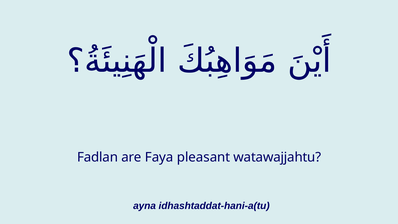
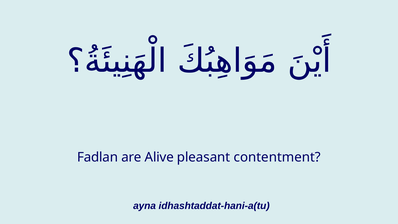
Faya: Faya -> Alive
watawajjahtu: watawajjahtu -> contentment
